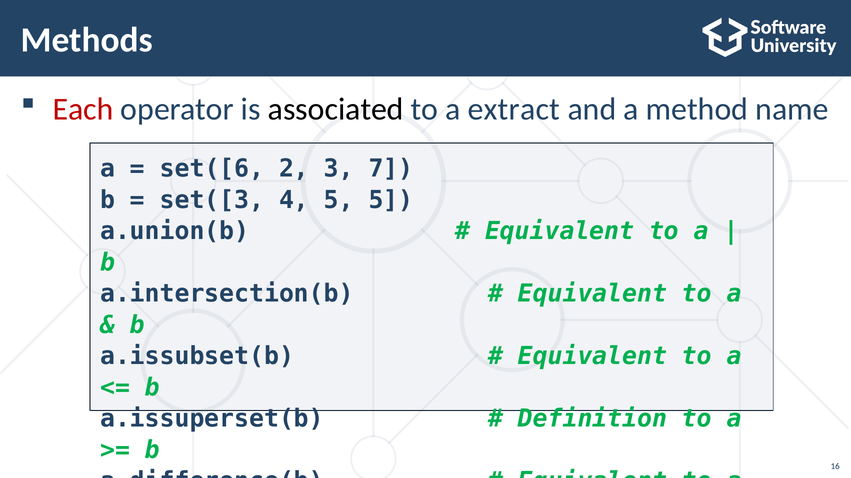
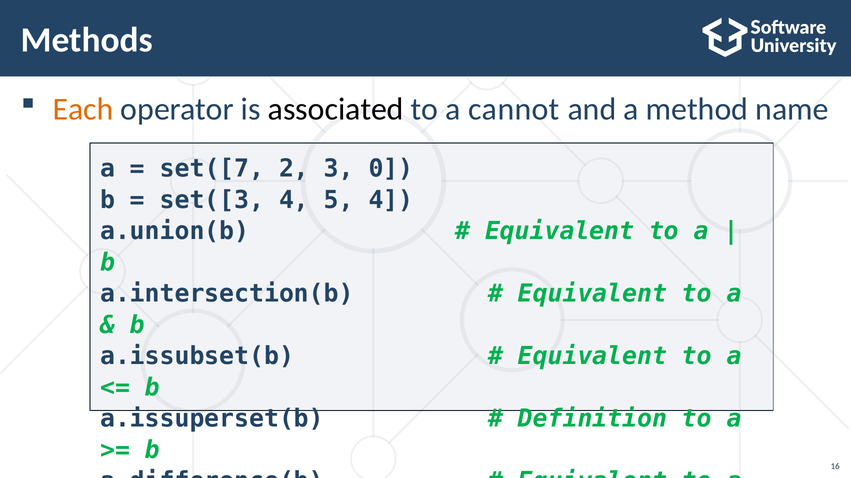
Each colour: red -> orange
extract: extract -> cannot
set([6: set([6 -> set([7
7: 7 -> 0
5 5: 5 -> 4
